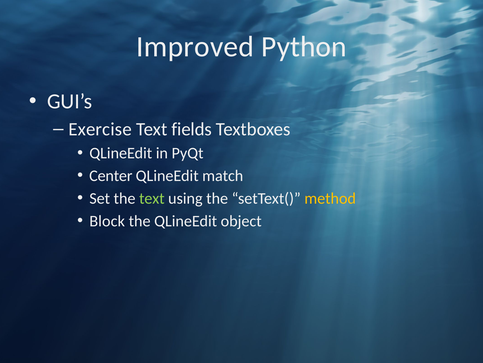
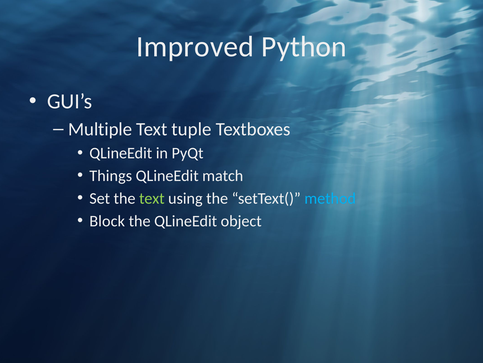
Exercise: Exercise -> Multiple
fields: fields -> tuple
Center: Center -> Things
method colour: yellow -> light blue
